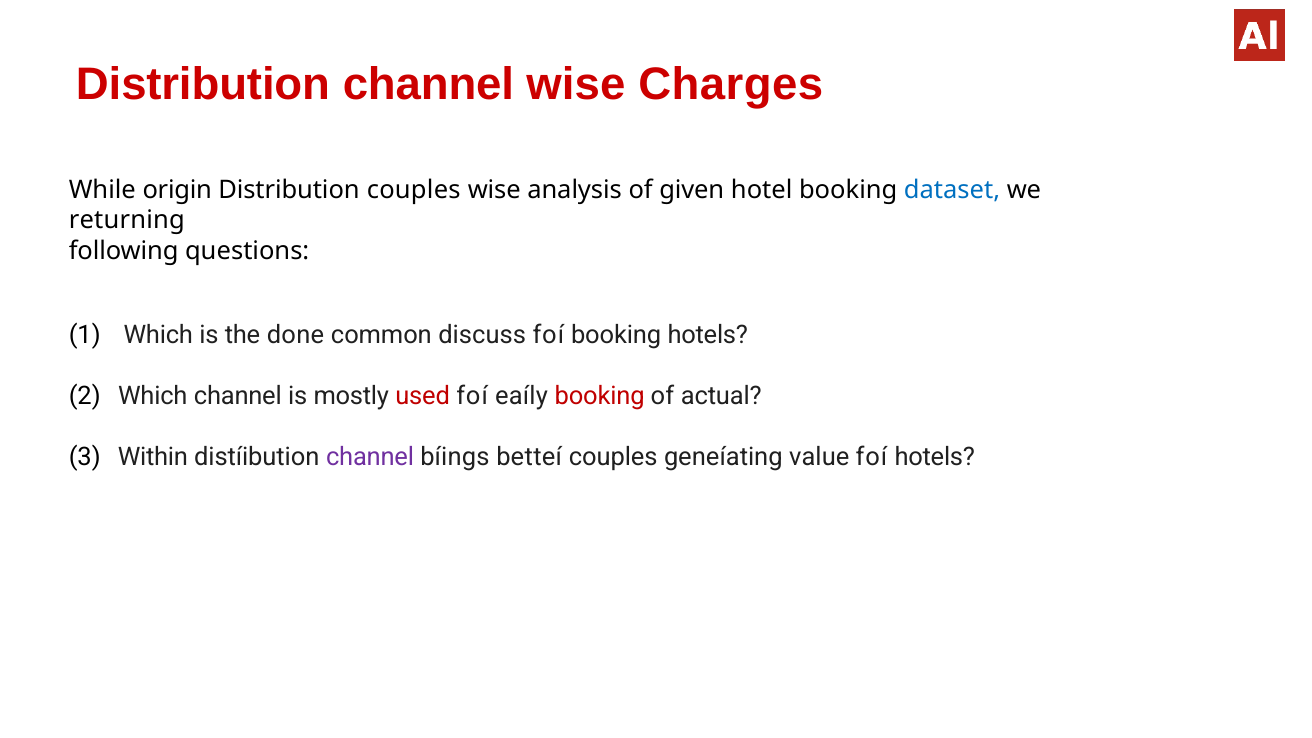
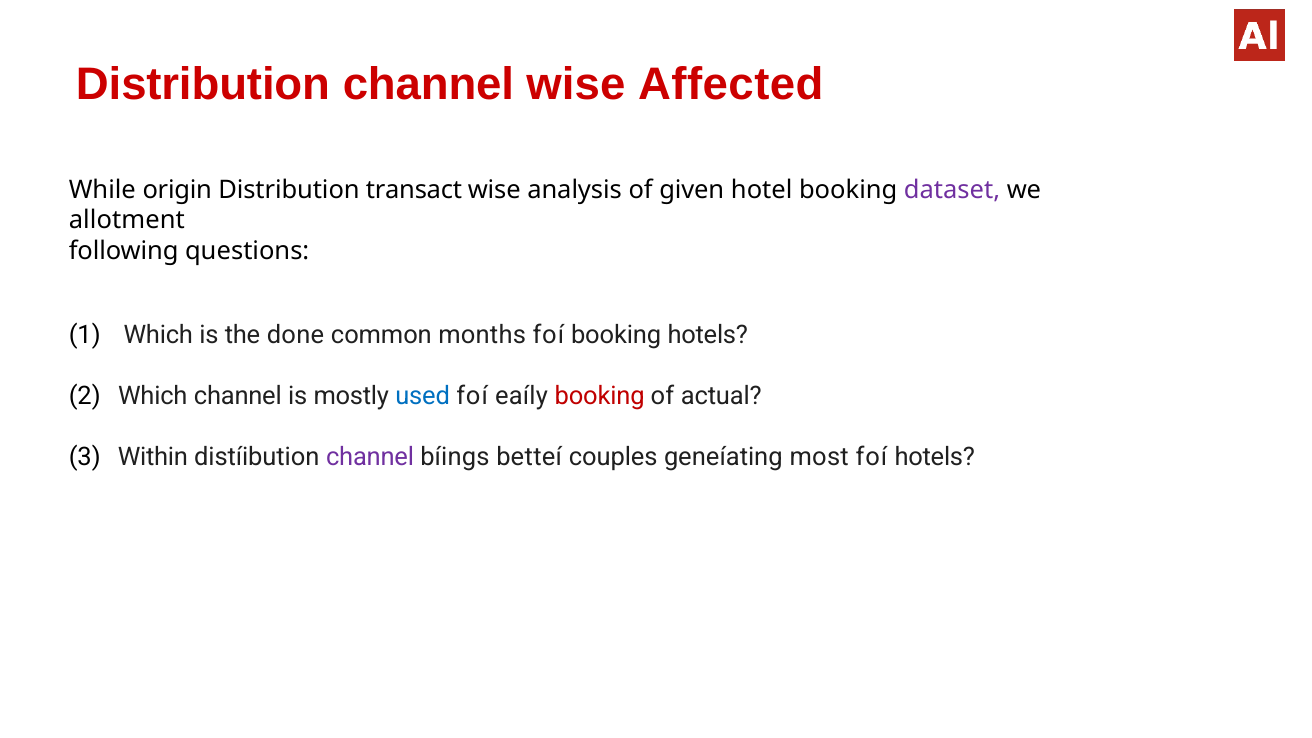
Charges: Charges -> Affected
Distribution couples: couples -> transact
dataset colour: blue -> purple
returning: returning -> allotment
discuss: discuss -> months
used colour: red -> blue
value: value -> most
